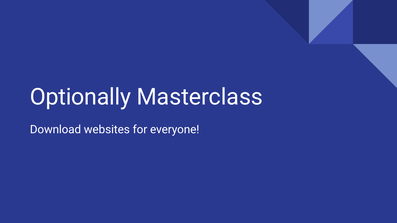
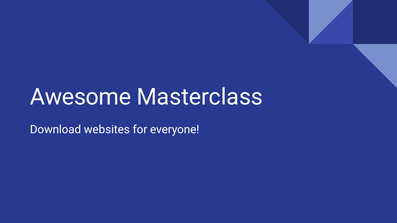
Optionally: Optionally -> Awesome
